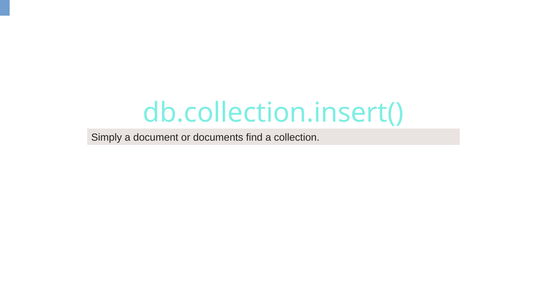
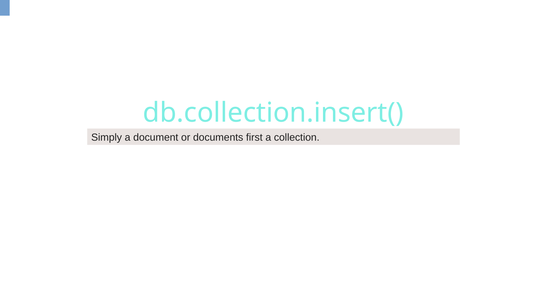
find: find -> first
